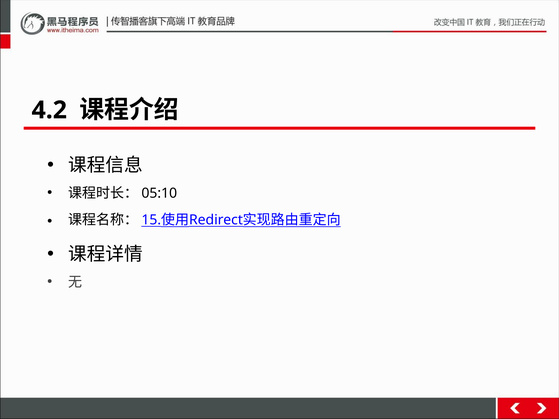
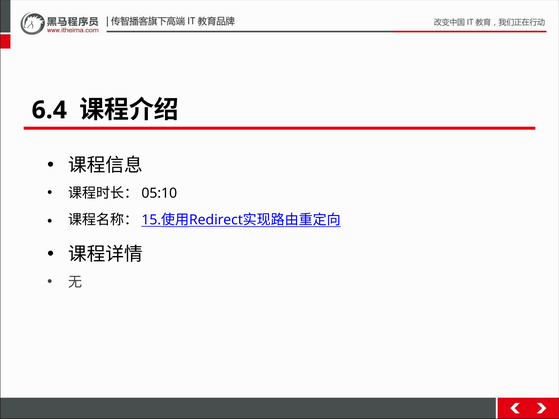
4.2: 4.2 -> 6.4
